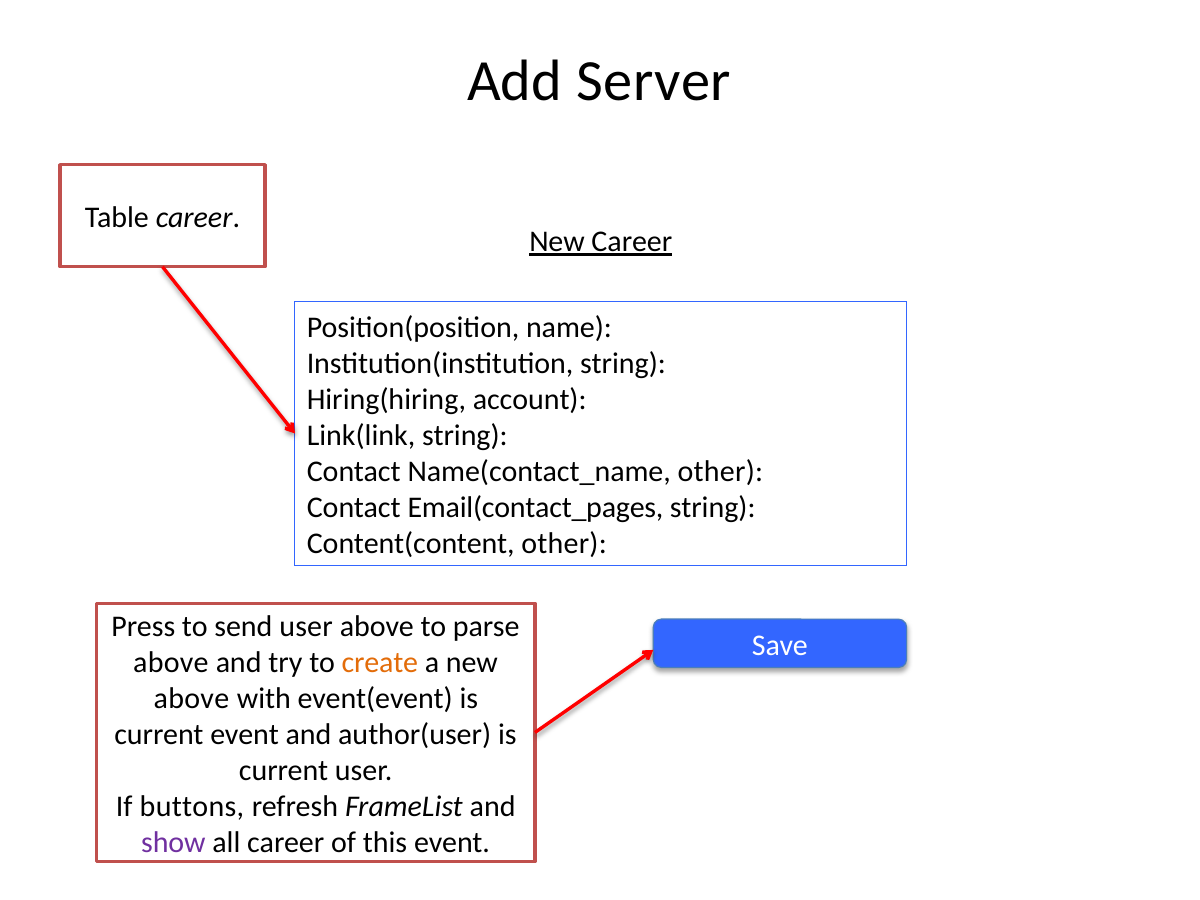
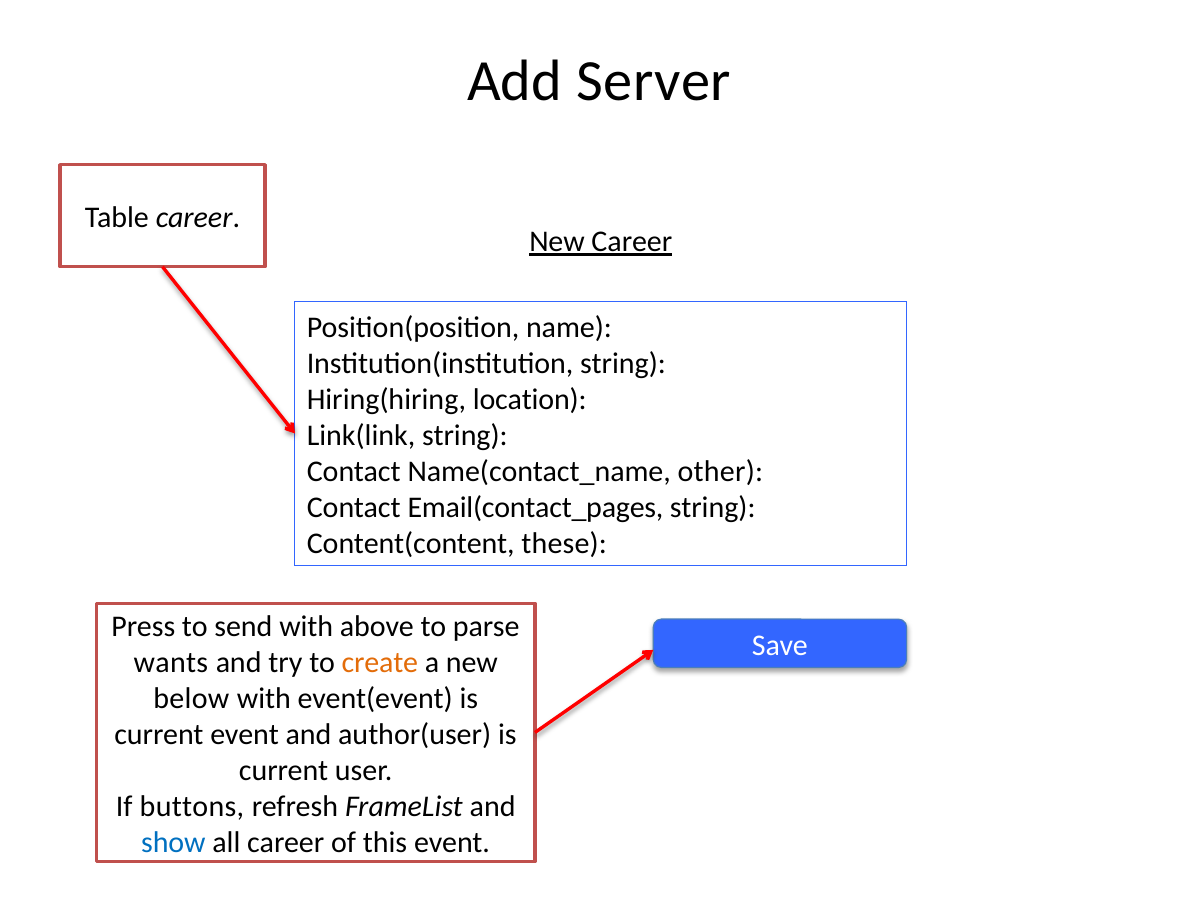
account: account -> location
Content(content other: other -> these
send user: user -> with
above at (171, 663): above -> wants
above at (191, 699): above -> below
show colour: purple -> blue
